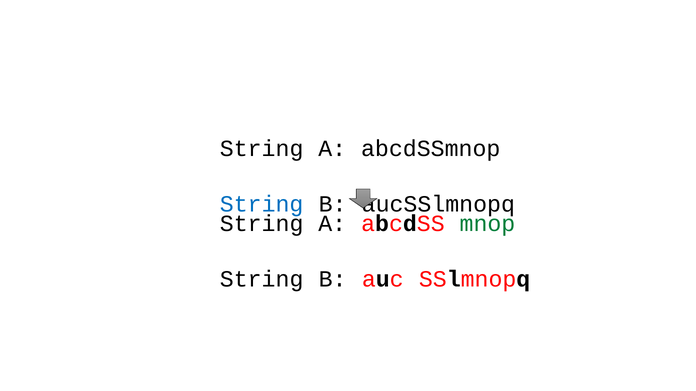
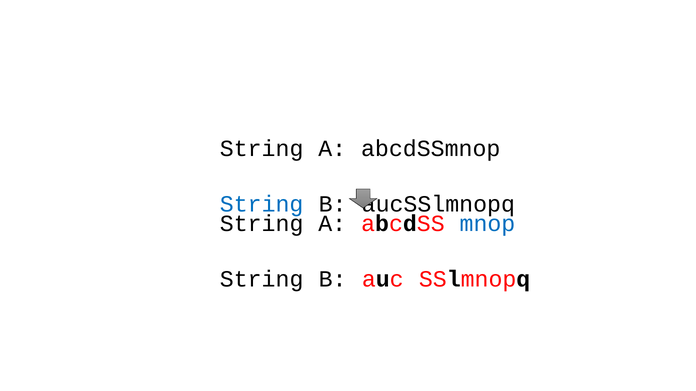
mnop colour: green -> blue
